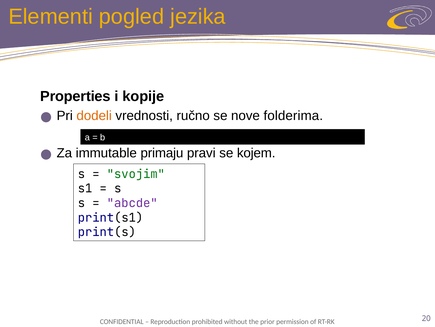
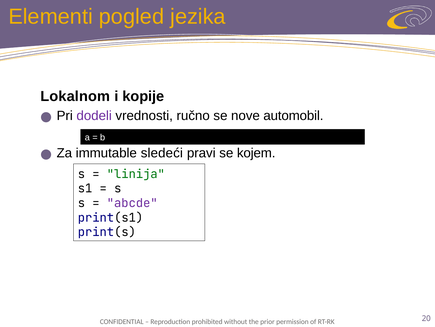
Properties: Properties -> Lokalnom
dodeli colour: orange -> purple
folderima: folderima -> automobil
primaju: primaju -> sledeći
svojim: svojim -> linija
